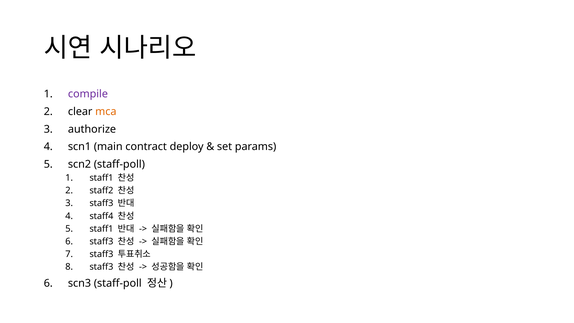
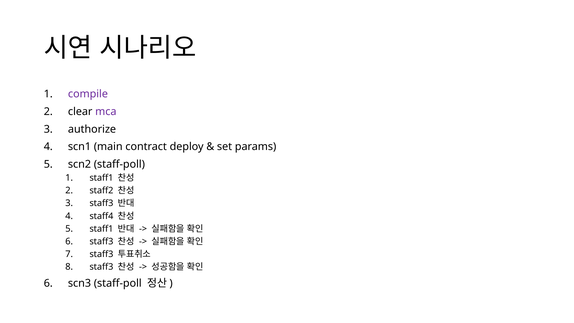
mca colour: orange -> purple
